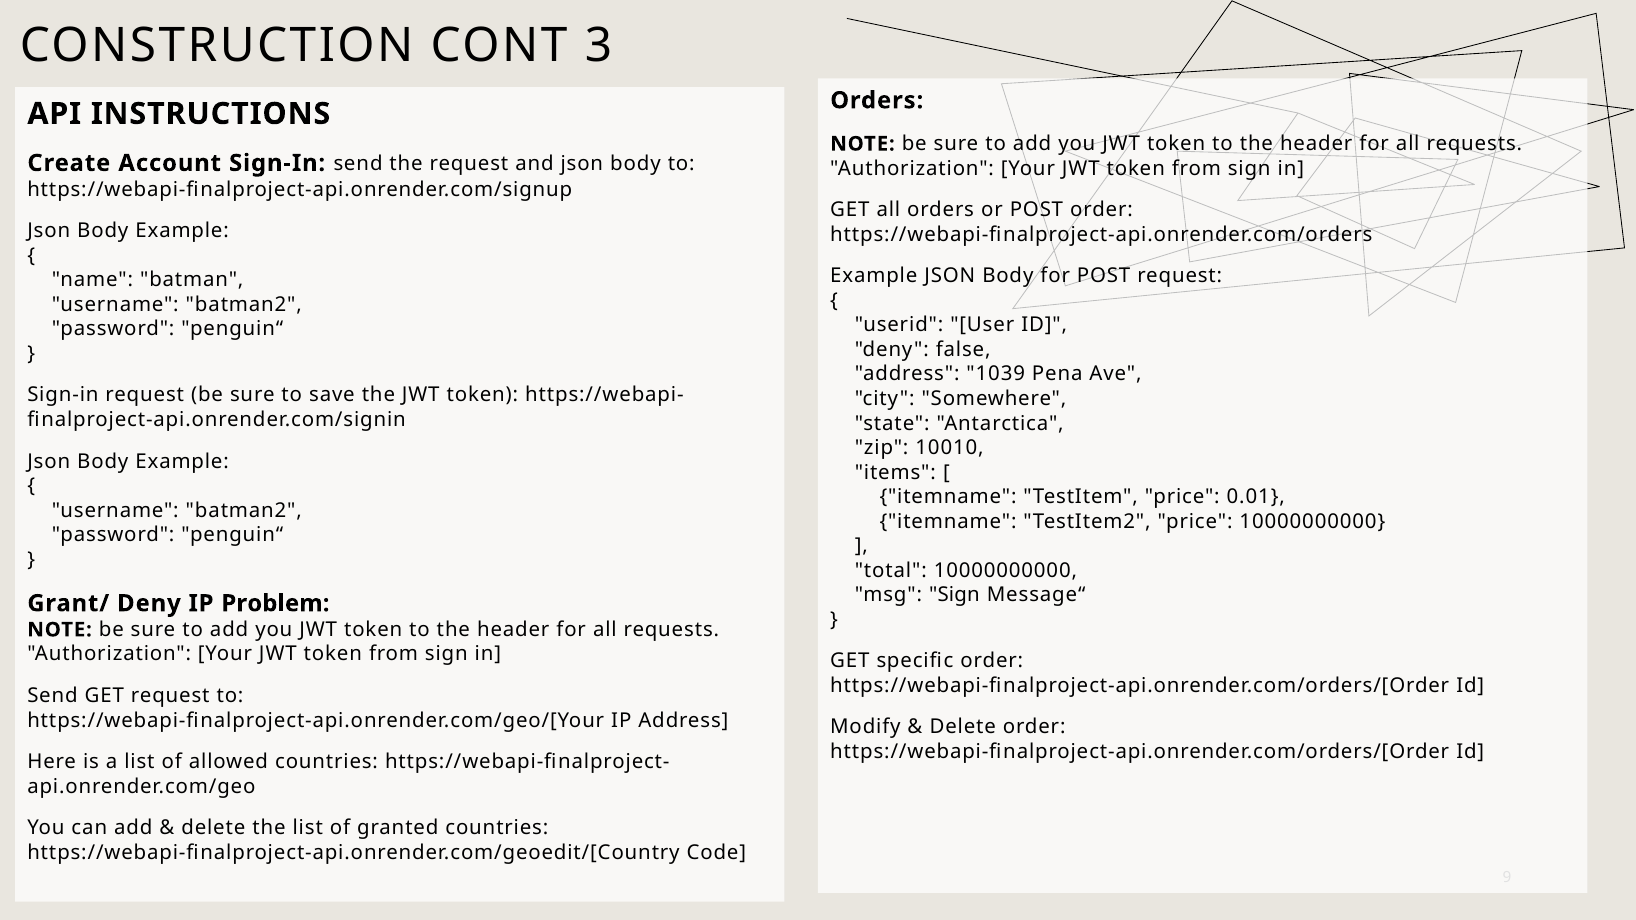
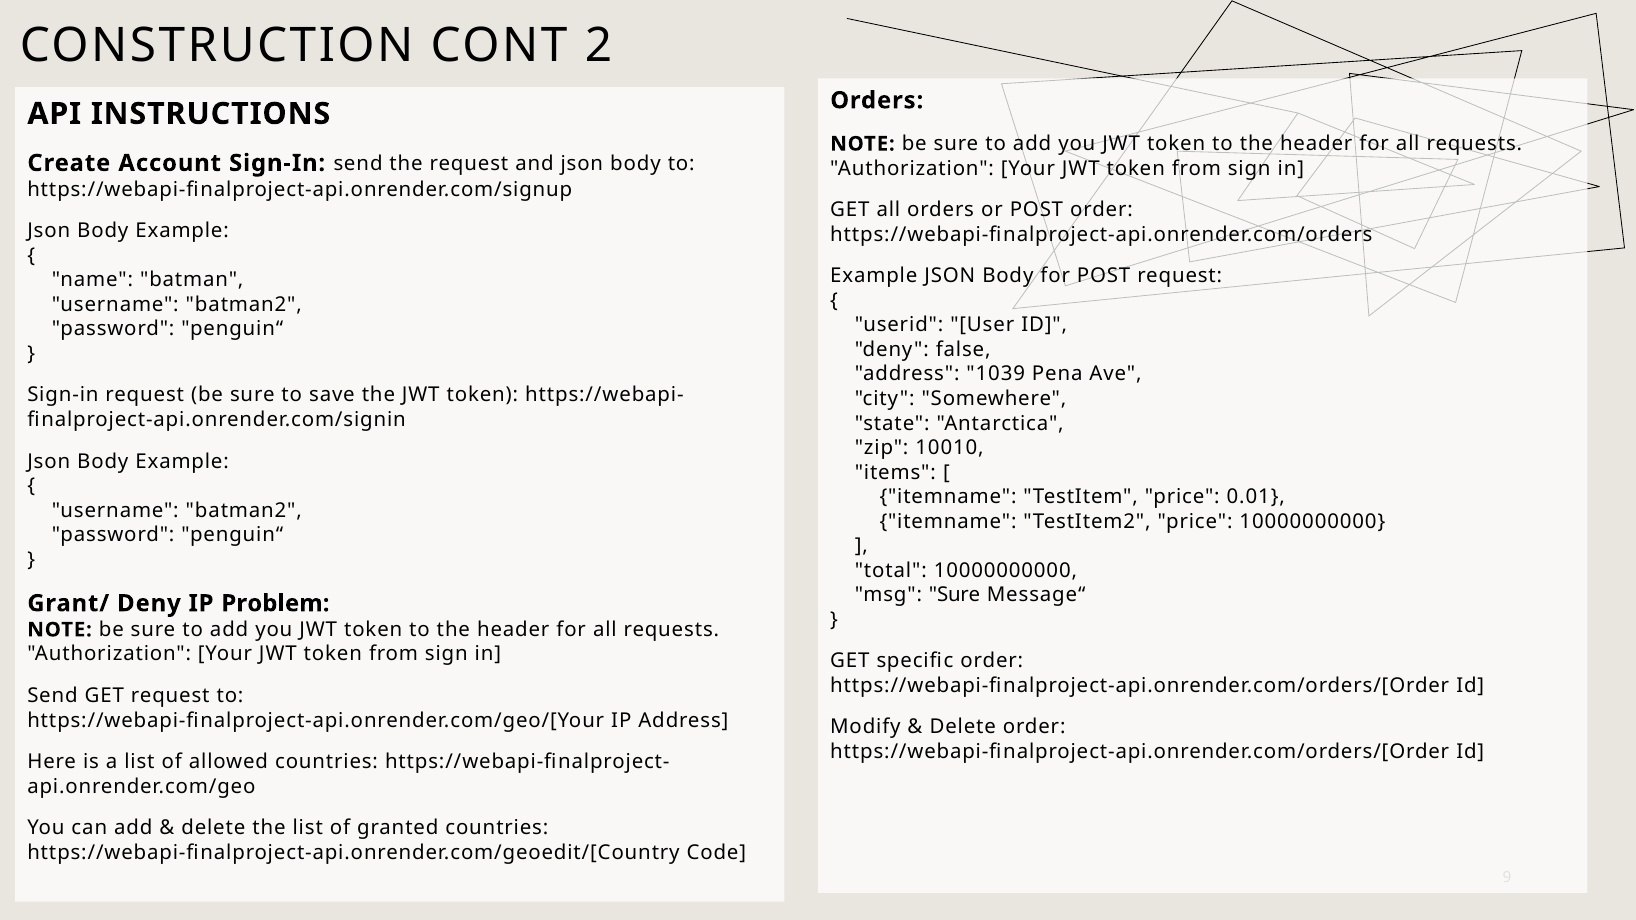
3: 3 -> 2
msg Sign: Sign -> Sure
